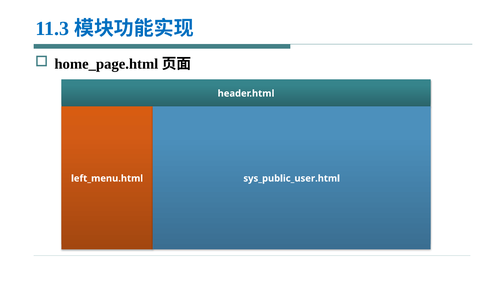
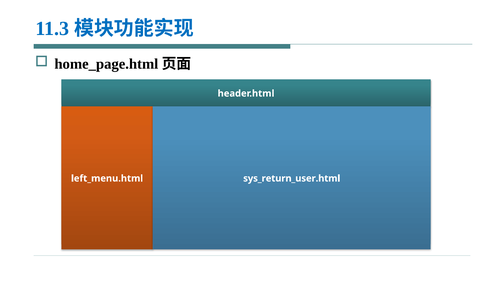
sys_public_user.html: sys_public_user.html -> sys_return_user.html
